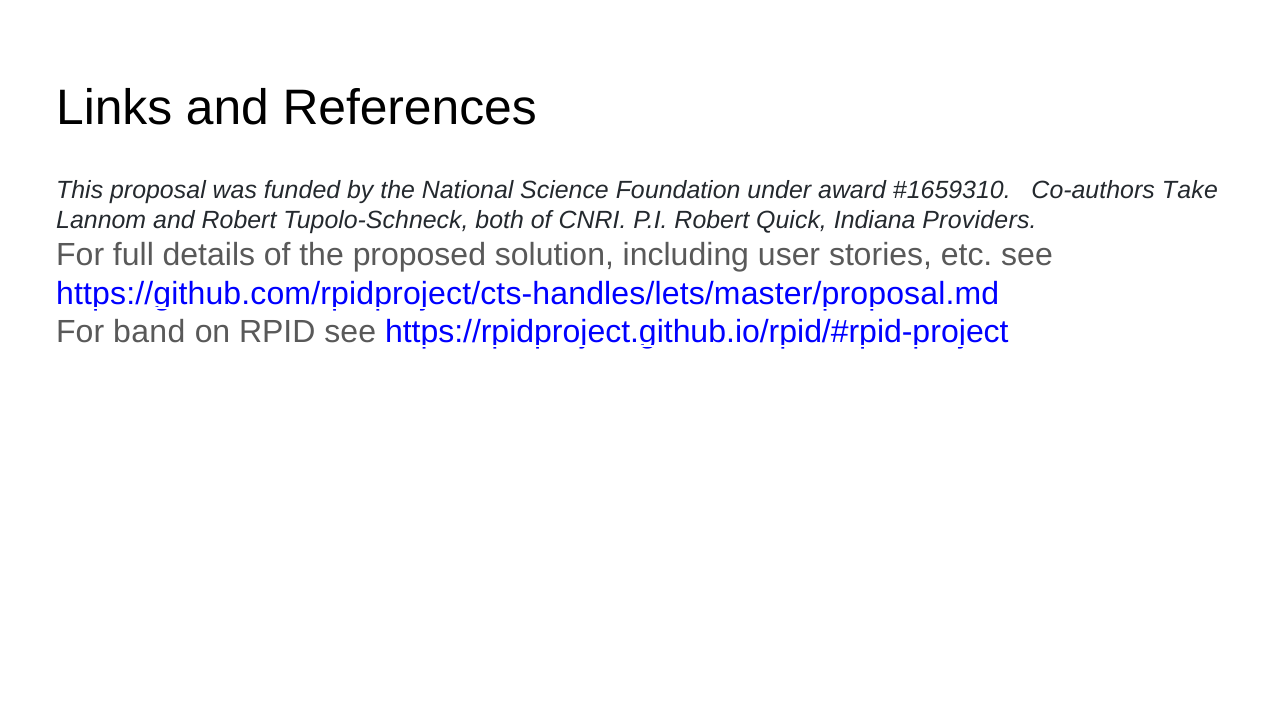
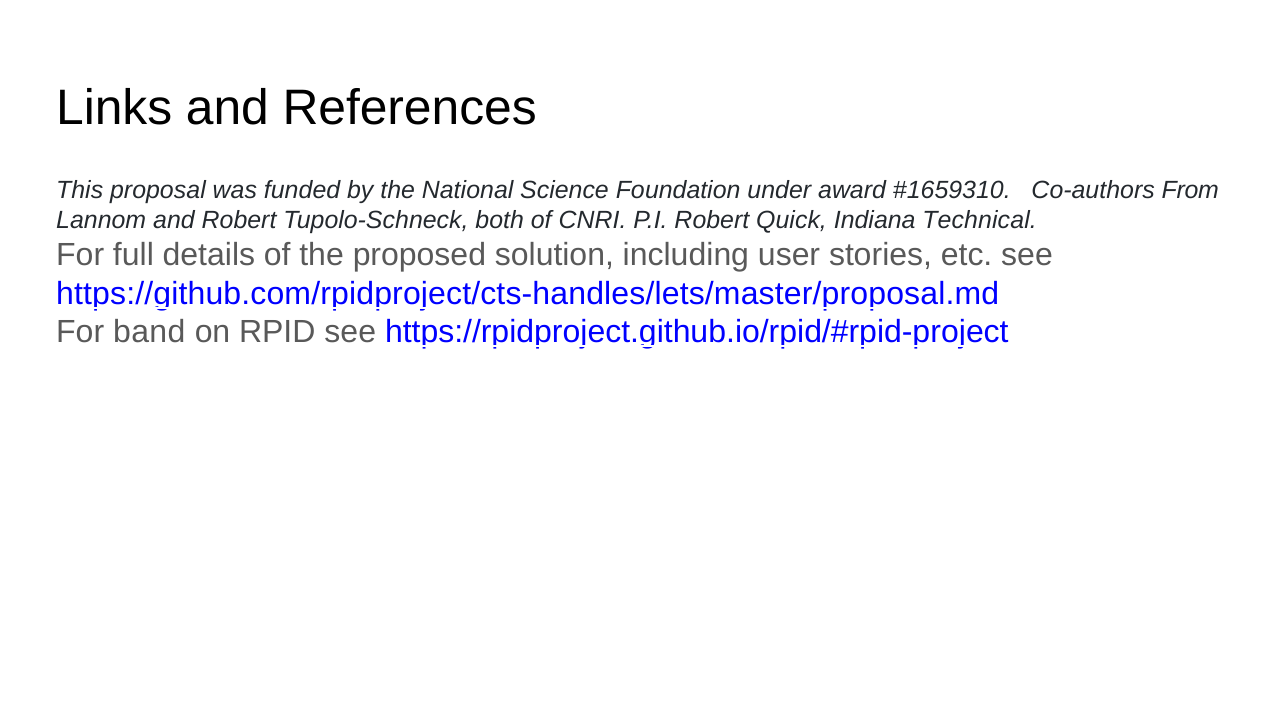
Take: Take -> From
Providers: Providers -> Technical
